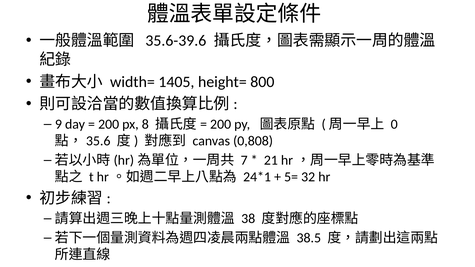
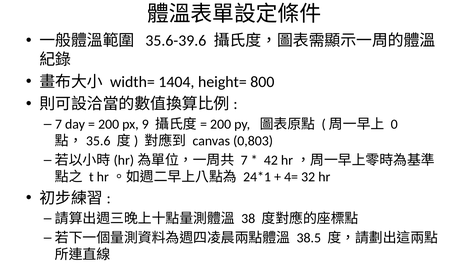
1405: 1405 -> 1404
9 at (58, 124): 9 -> 7
8: 8 -> 9
0,808: 0,808 -> 0,803
21: 21 -> 42
5=: 5= -> 4=
